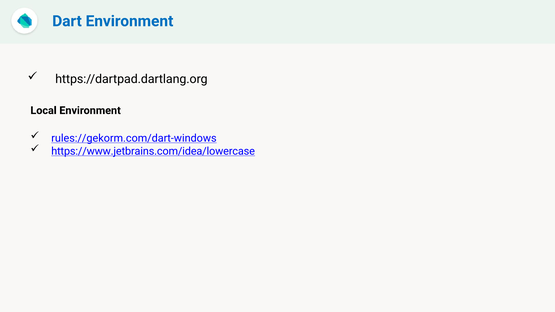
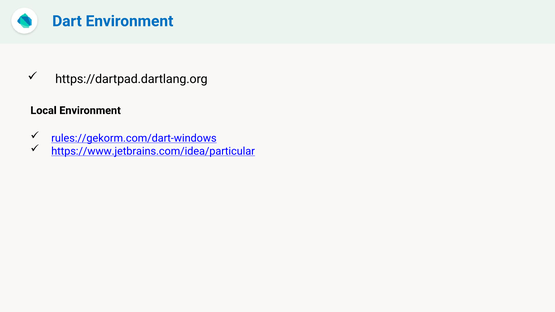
https://www.jetbrains.com/idea/lowercase: https://www.jetbrains.com/idea/lowercase -> https://www.jetbrains.com/idea/particular
